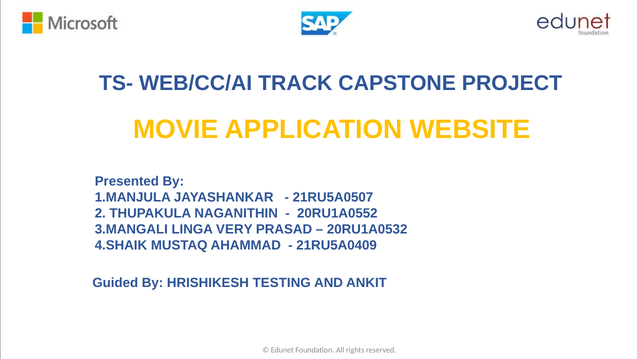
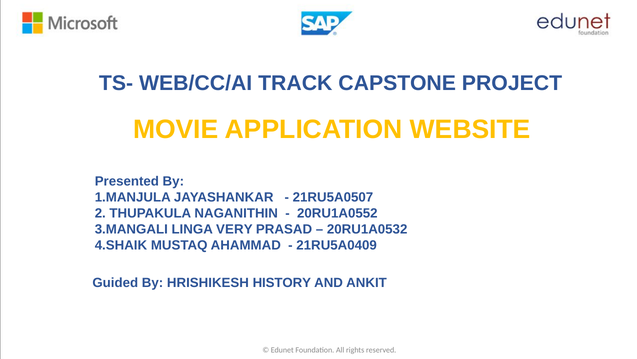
TESTING: TESTING -> HISTORY
